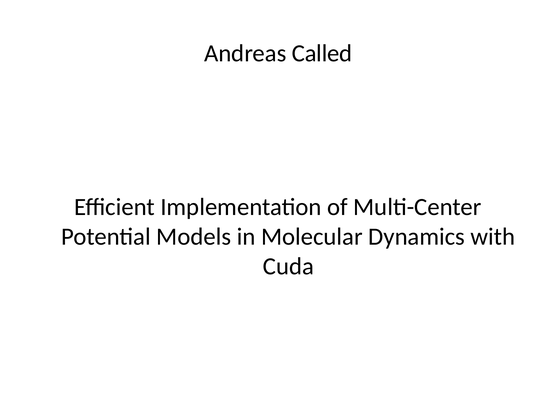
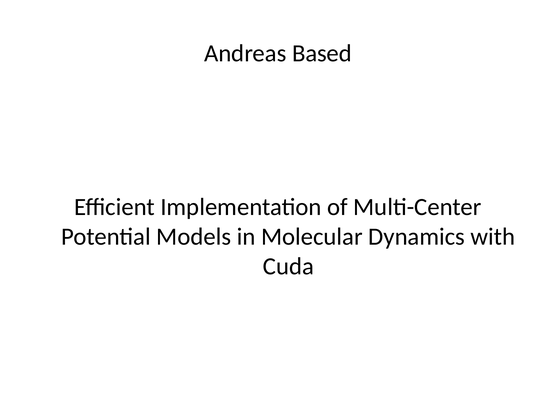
Called: Called -> Based
